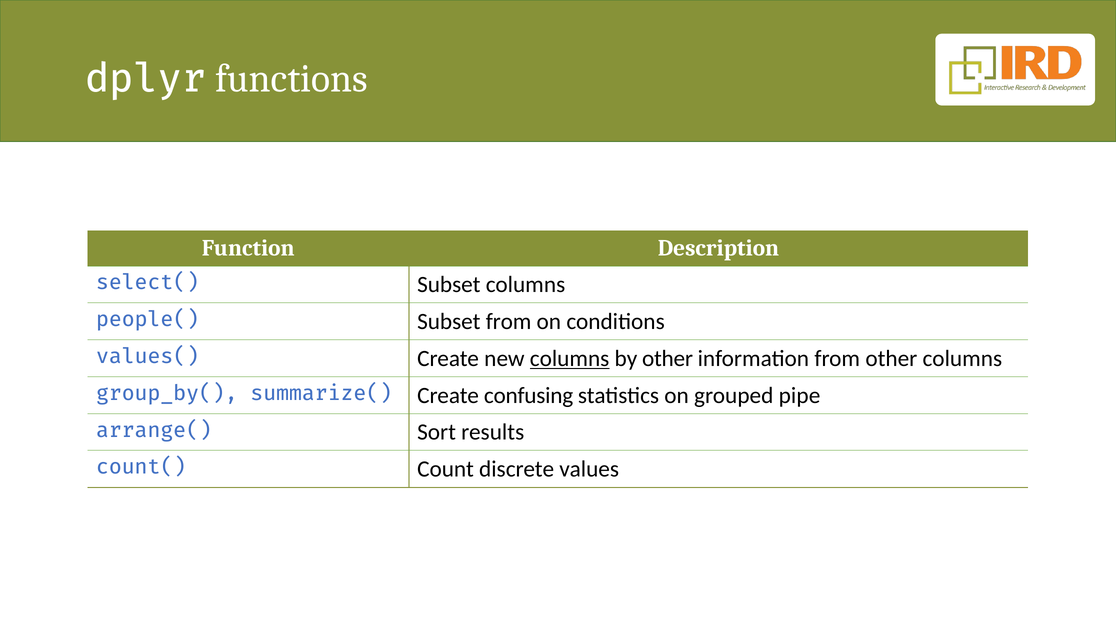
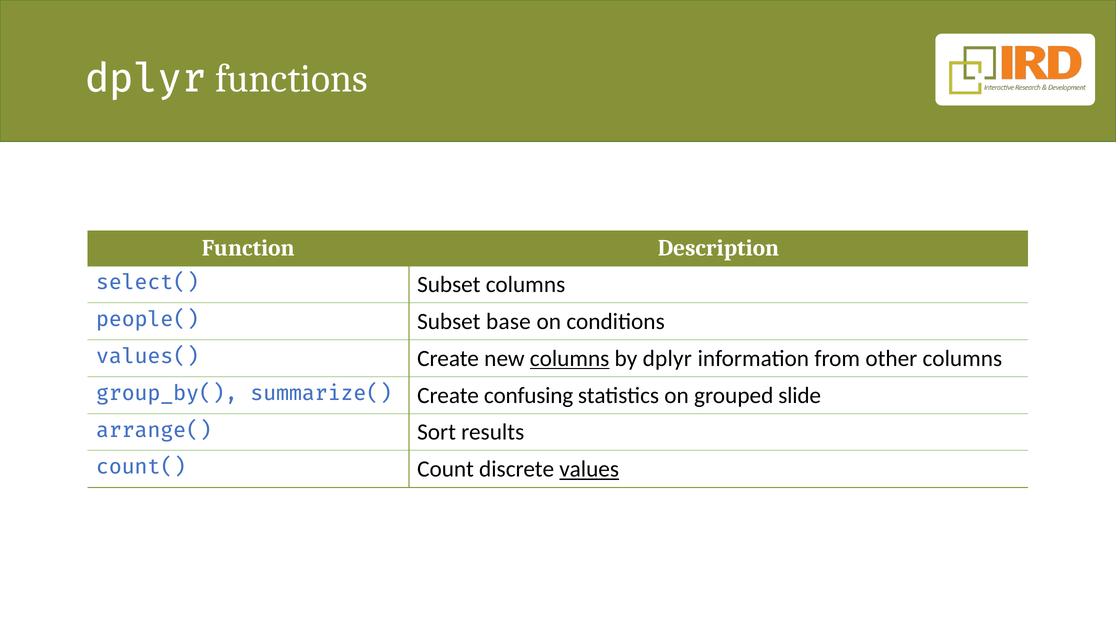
Subset from: from -> base
by other: other -> dplyr
pipe: pipe -> slide
values underline: none -> present
